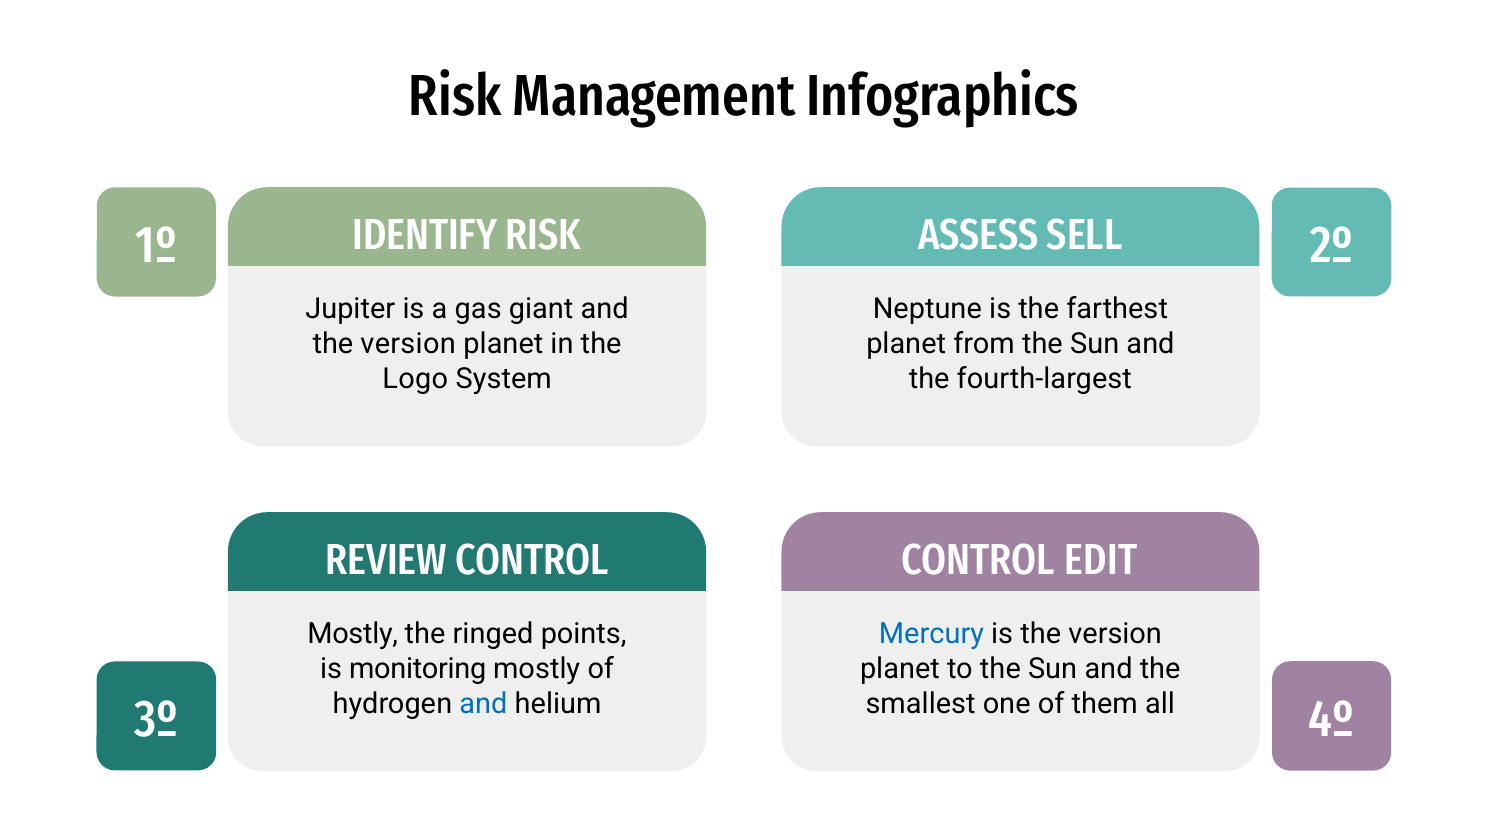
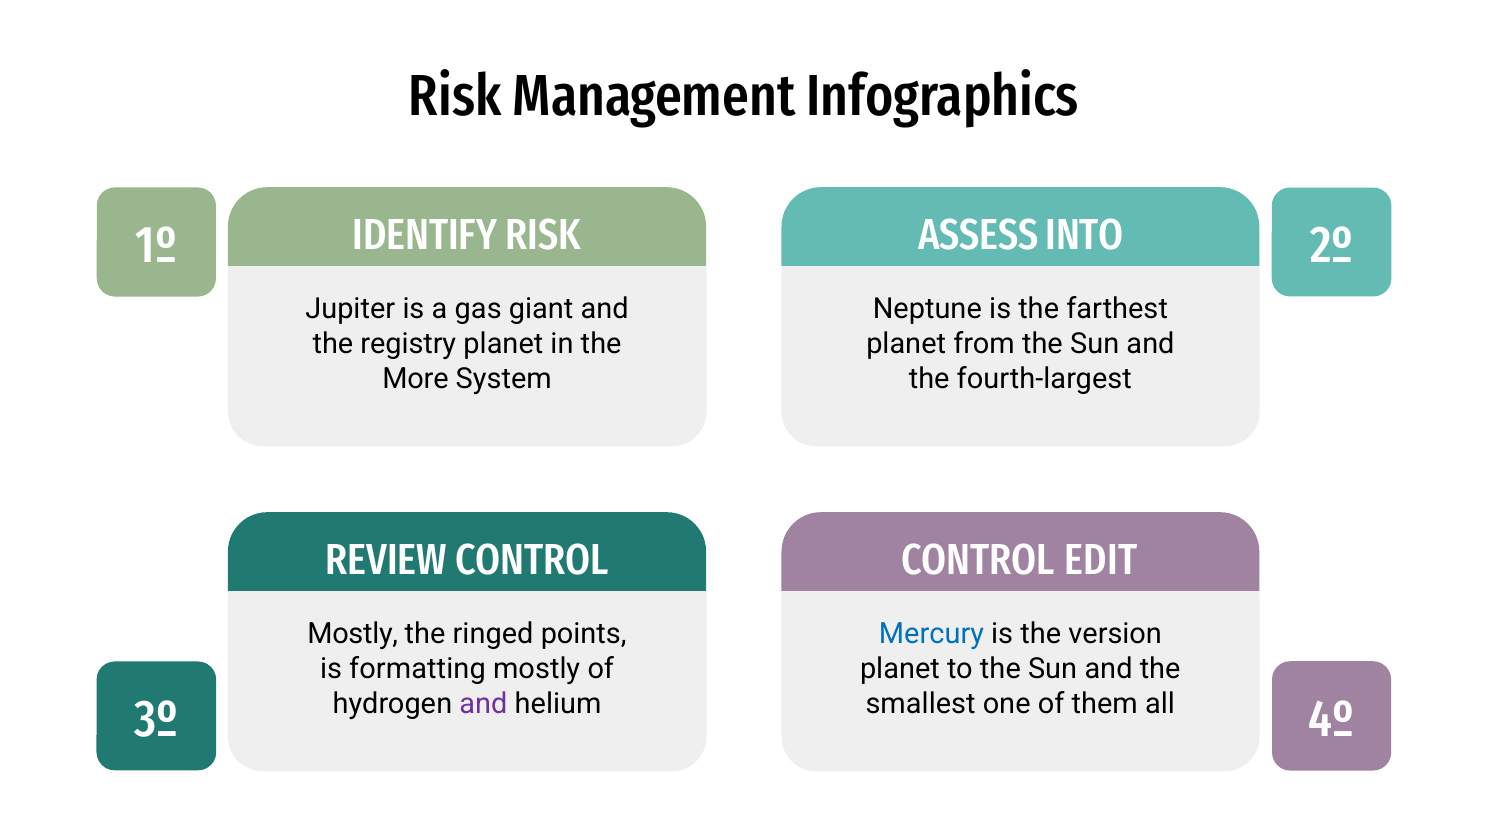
SELL: SELL -> INTO
version at (408, 344): version -> registry
Logo: Logo -> More
monitoring: monitoring -> formatting
and at (483, 704) colour: blue -> purple
